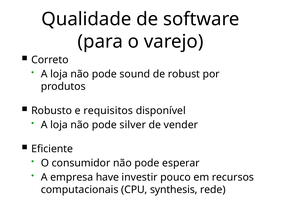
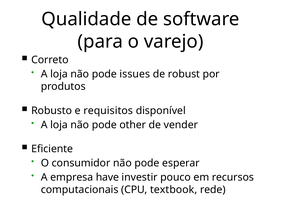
sound: sound -> issues
silver: silver -> other
synthesis: synthesis -> textbook
